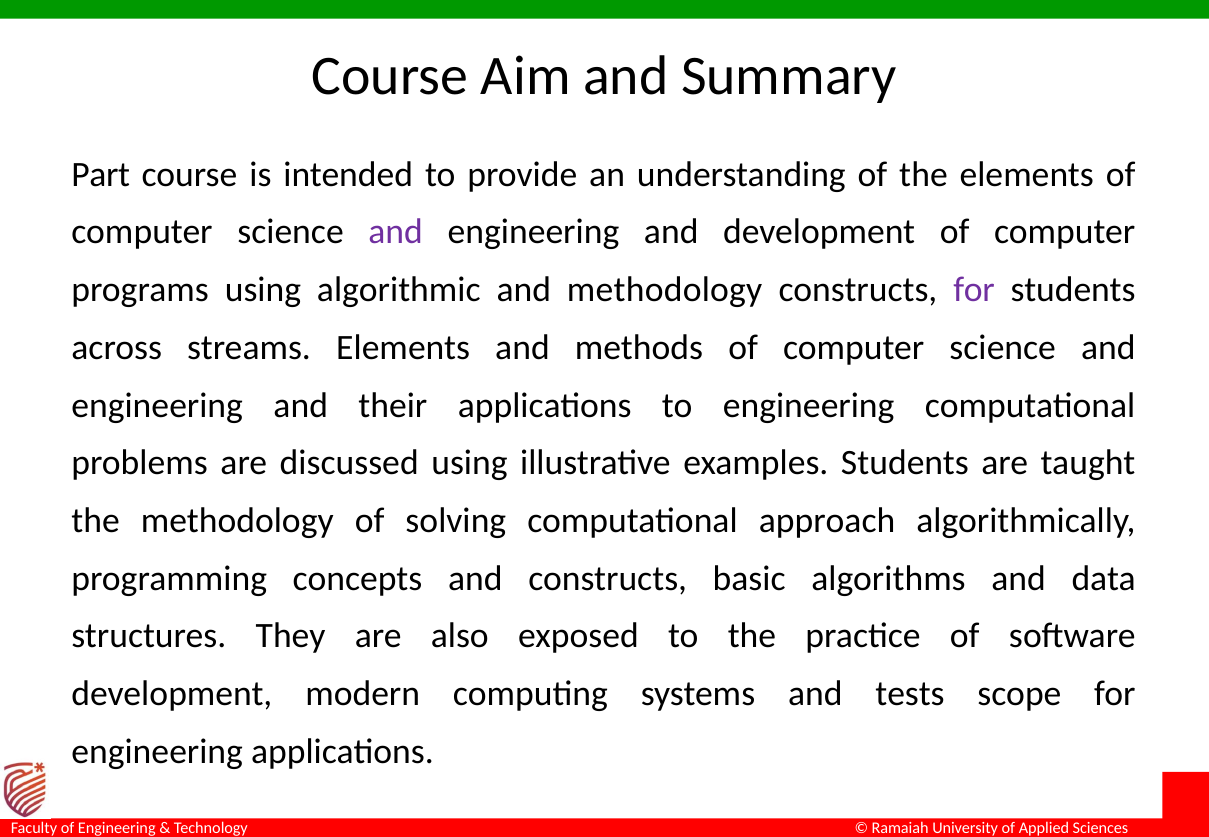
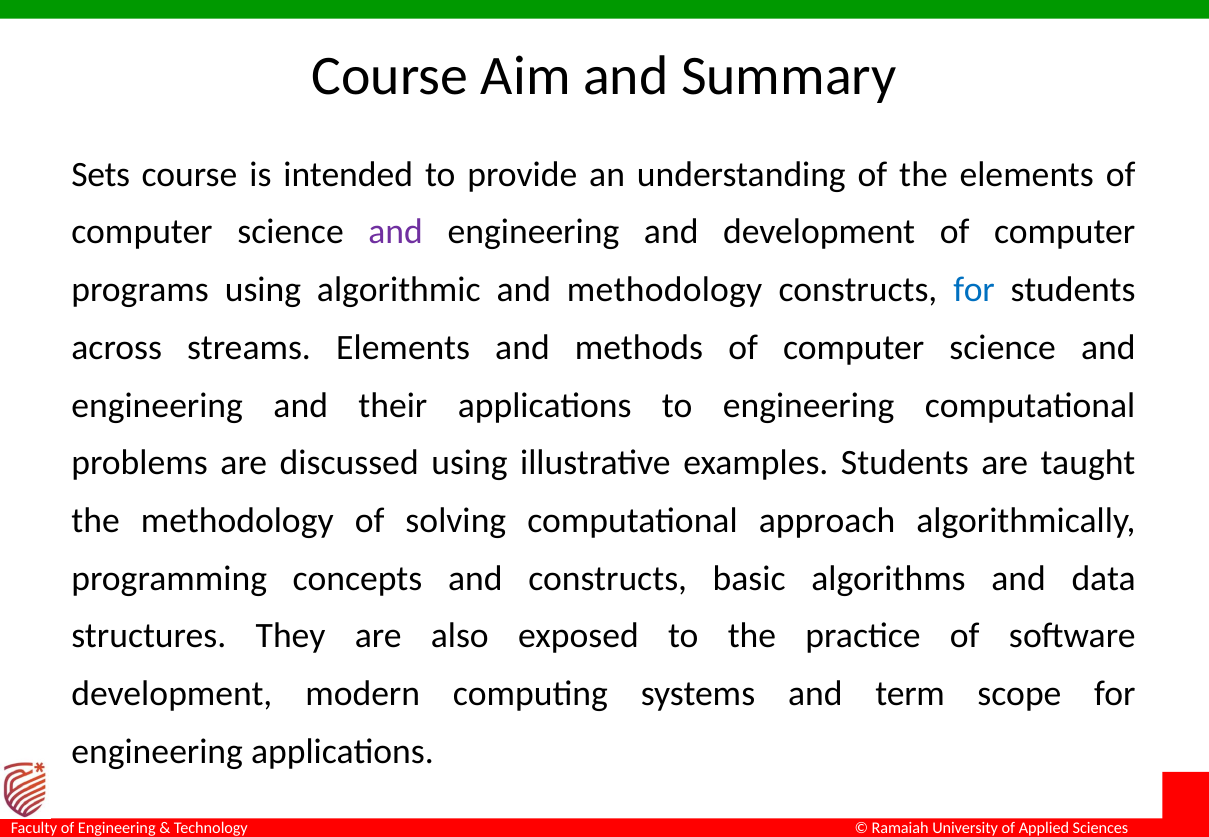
Part: Part -> Sets
for at (974, 290) colour: purple -> blue
tests: tests -> term
